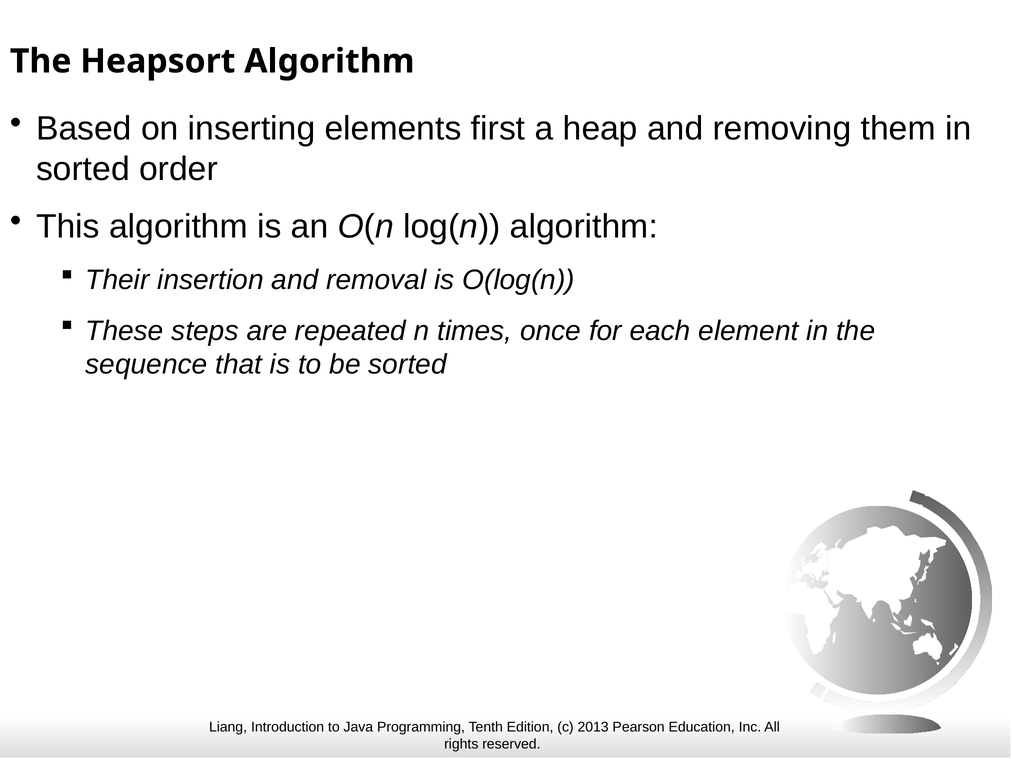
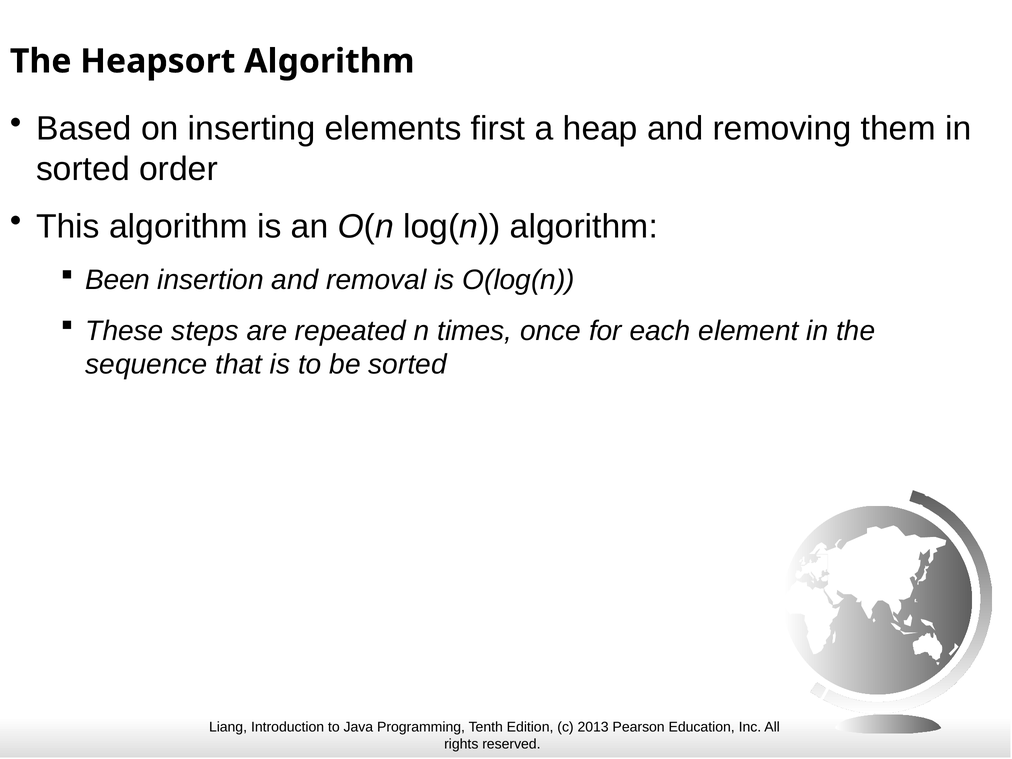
Their: Their -> Been
